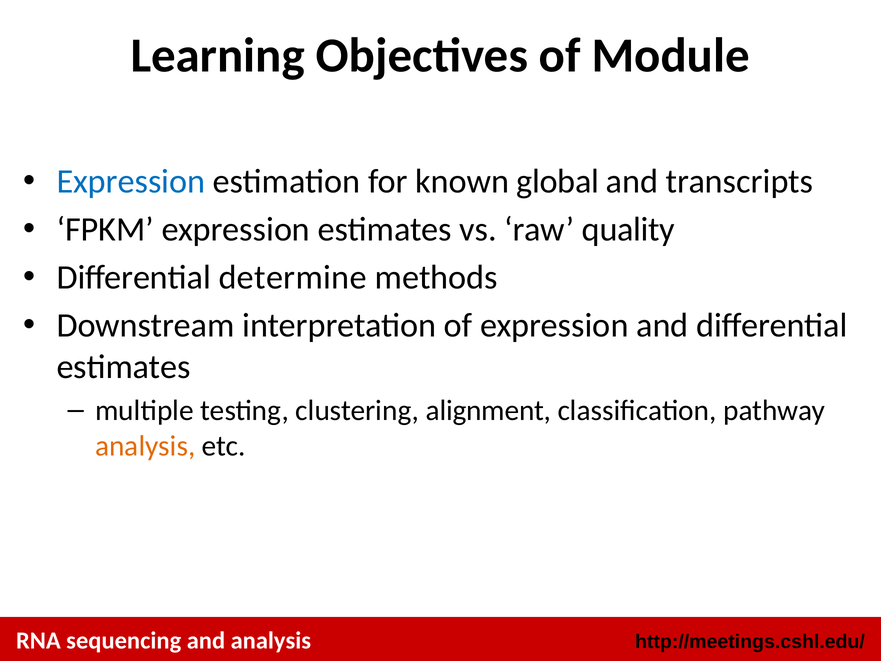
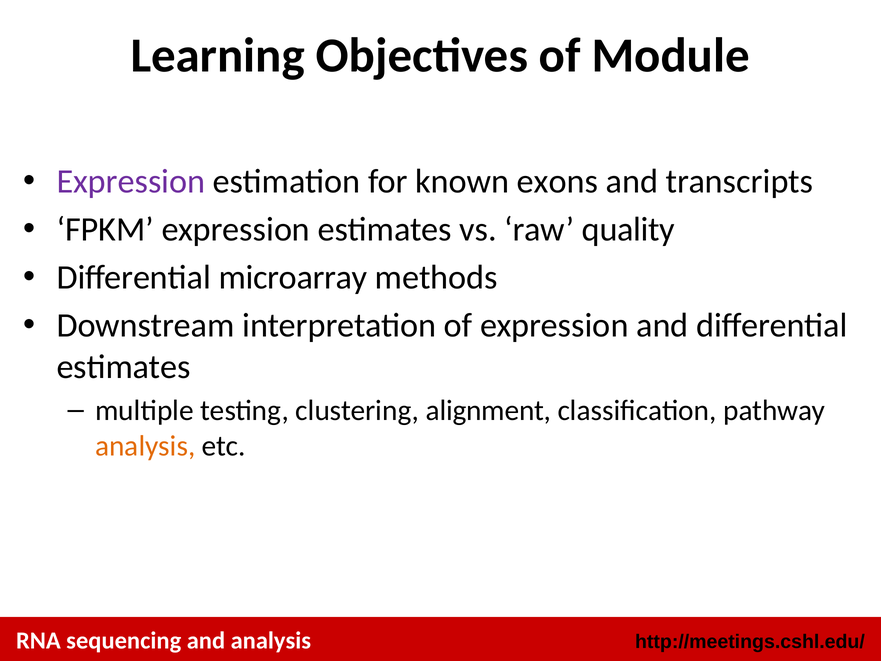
Expression at (131, 182) colour: blue -> purple
global: global -> exons
determine: determine -> microarray
